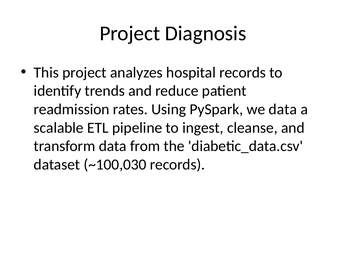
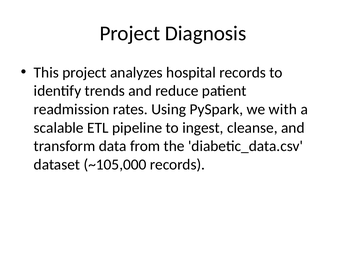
we data: data -> with
~100,030: ~100,030 -> ~105,000
